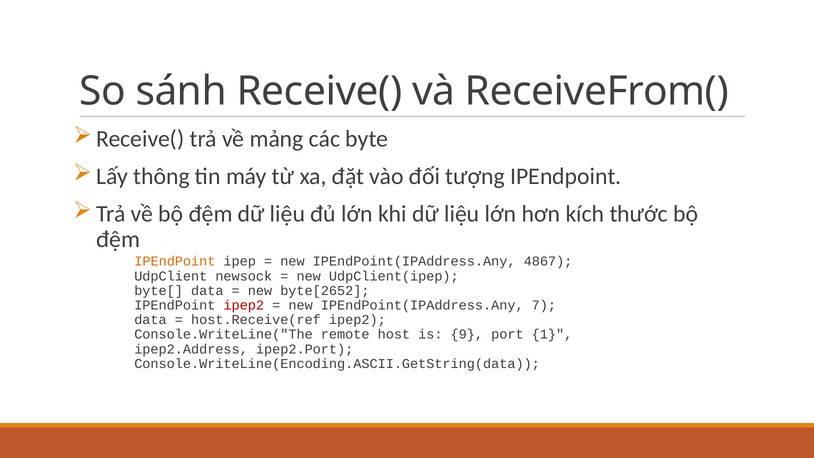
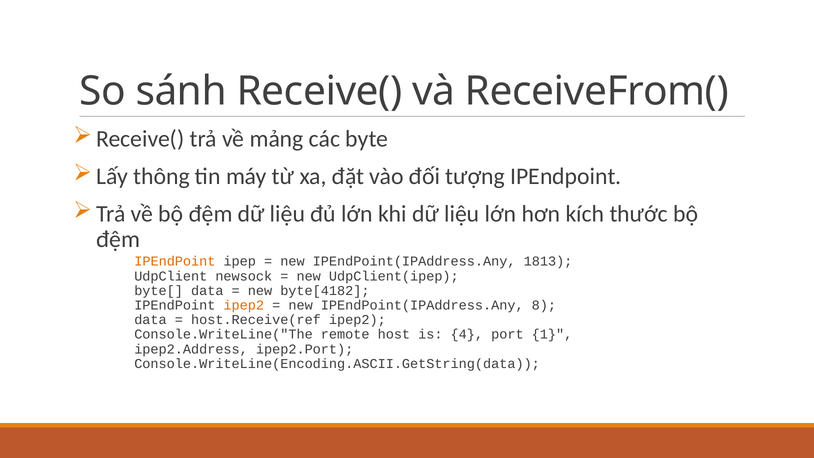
4867: 4867 -> 1813
byte[2652: byte[2652 -> byte[4182
ipep2 at (244, 305) colour: red -> orange
7: 7 -> 8
9: 9 -> 4
